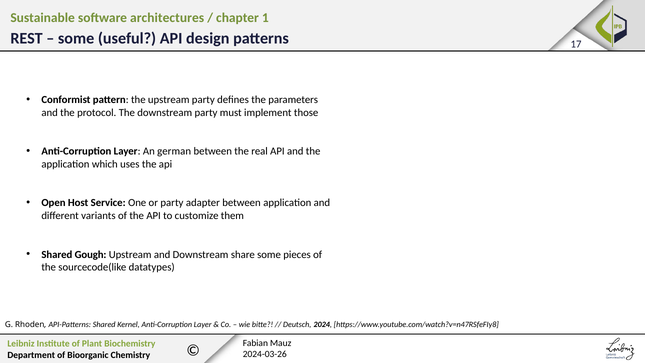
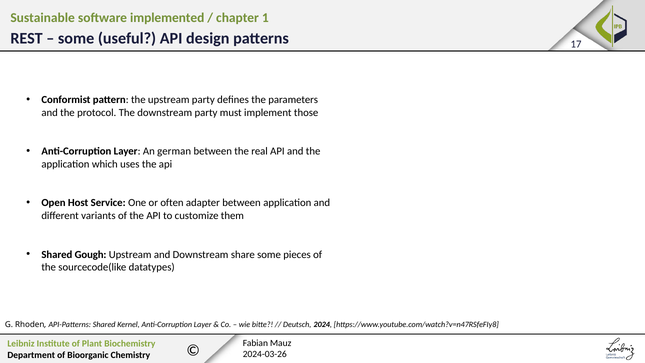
architectures: architectures -> implemented
or party: party -> often
